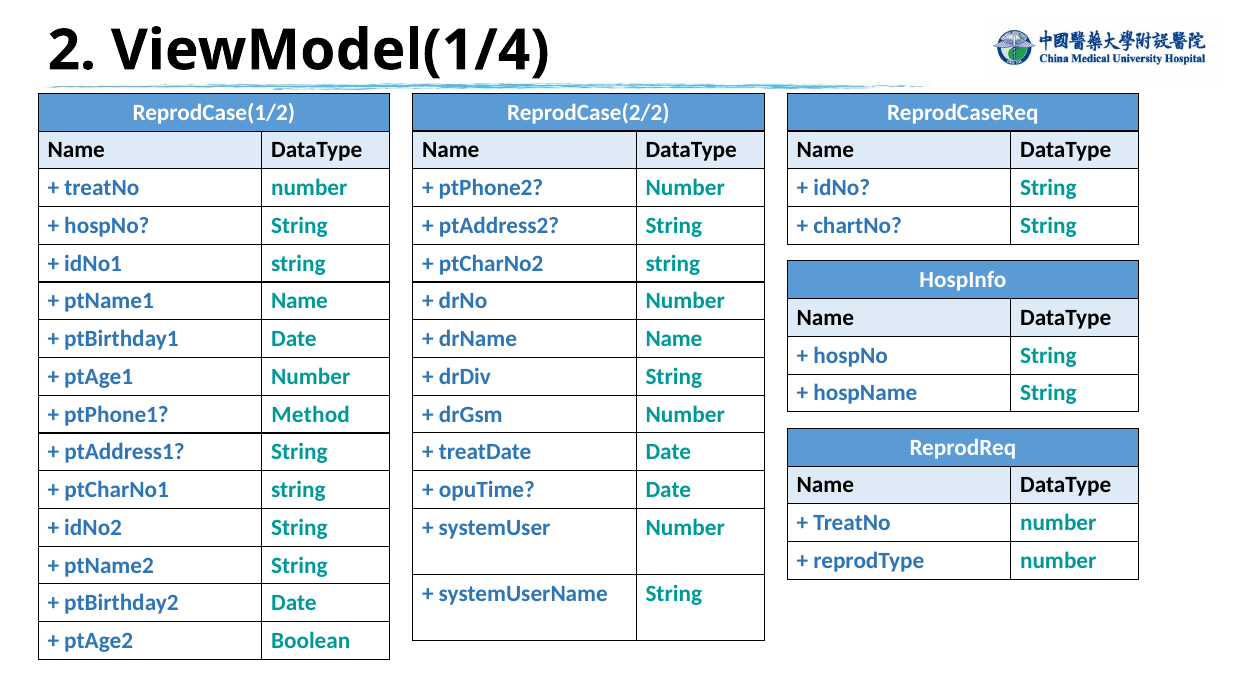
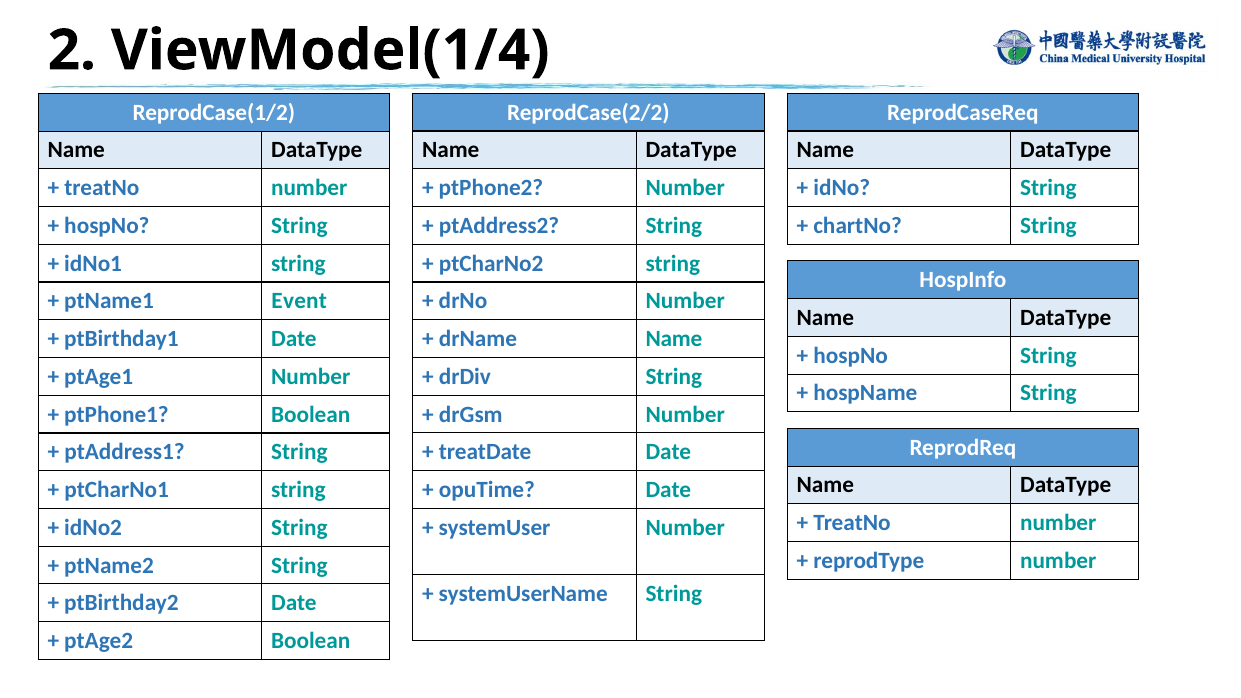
ptName1 Name: Name -> Event
ptPhone1 Method: Method -> Boolean
